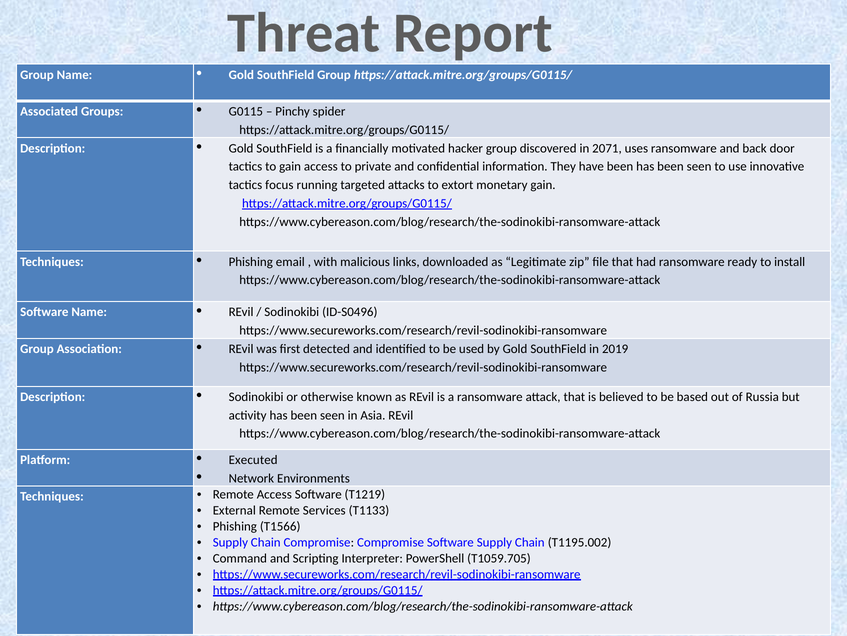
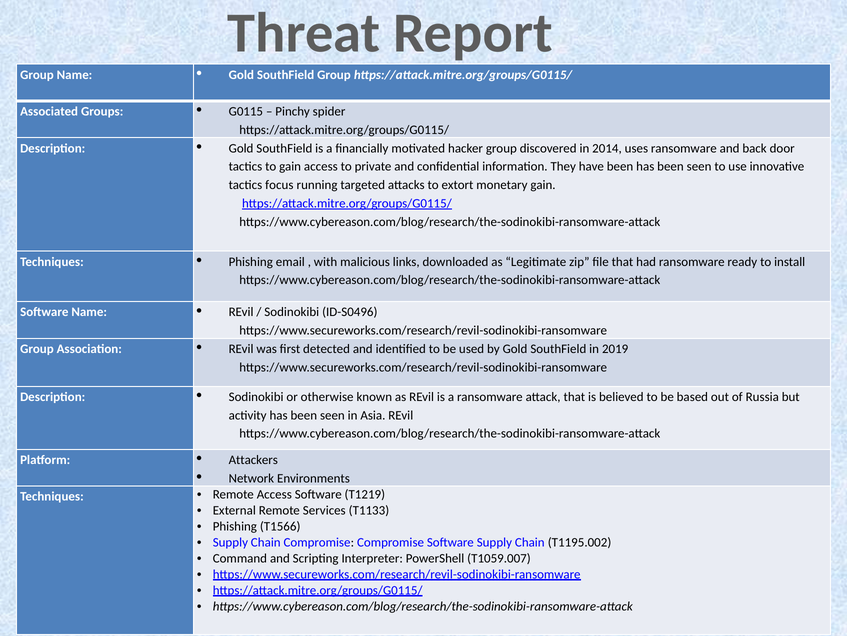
2071: 2071 -> 2014
Executed: Executed -> Attackers
T1059.705: T1059.705 -> T1059.007
